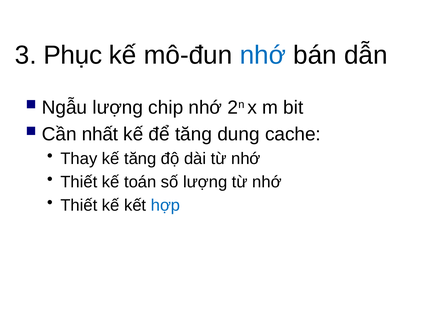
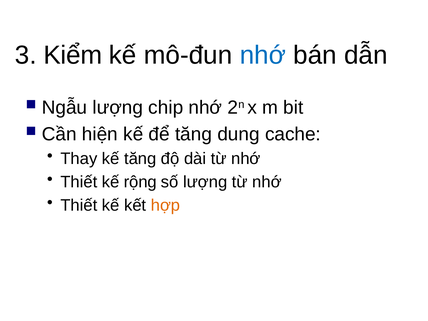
Phục: Phục -> Kiểm
nhất: nhất -> hiện
toán: toán -> rộng
hợp colour: blue -> orange
